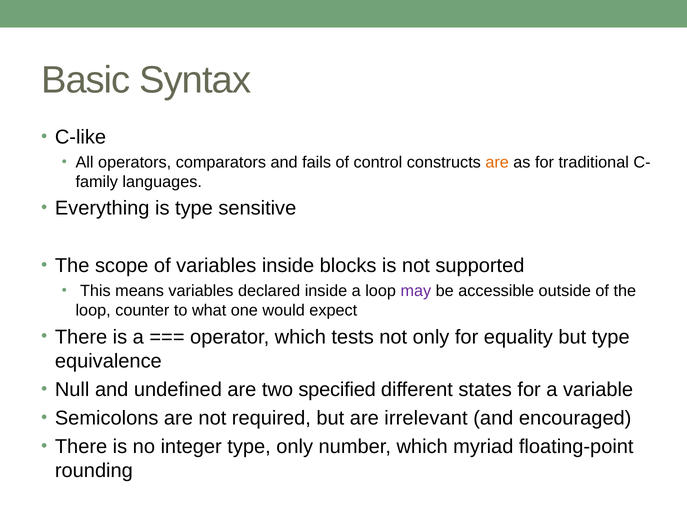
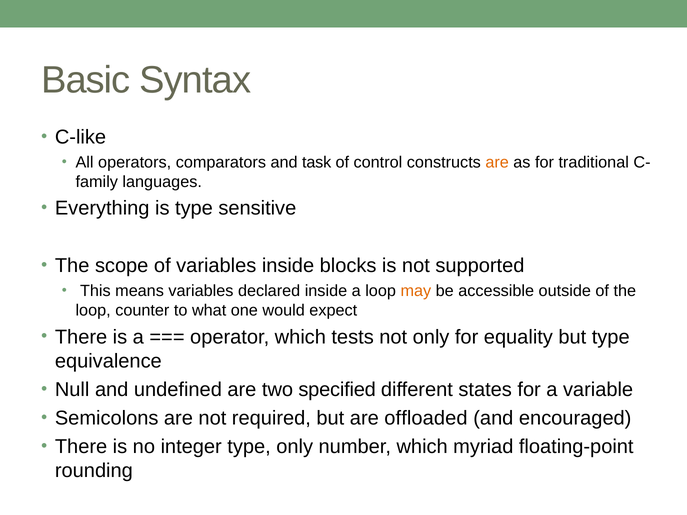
fails: fails -> task
may colour: purple -> orange
irrelevant: irrelevant -> offloaded
